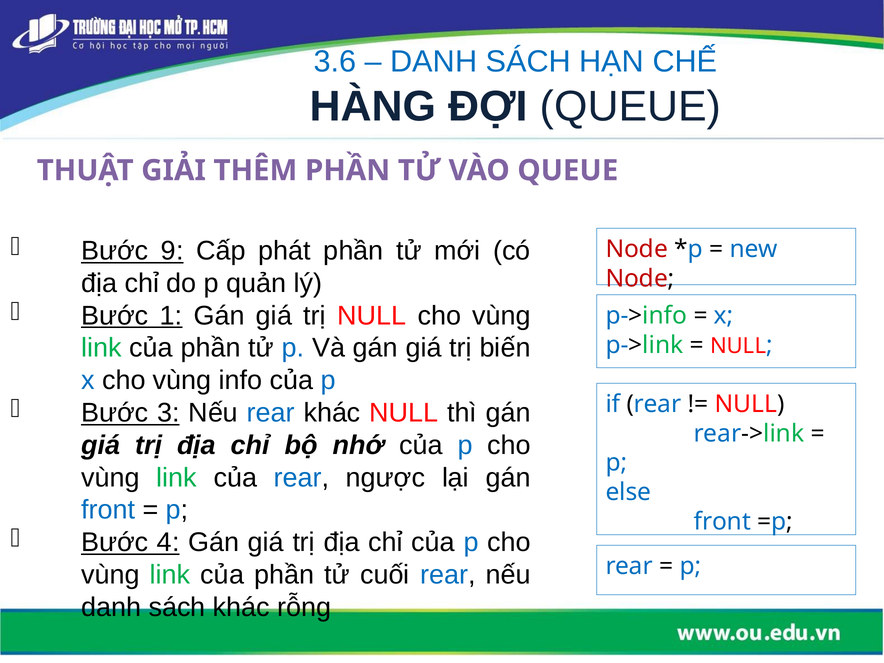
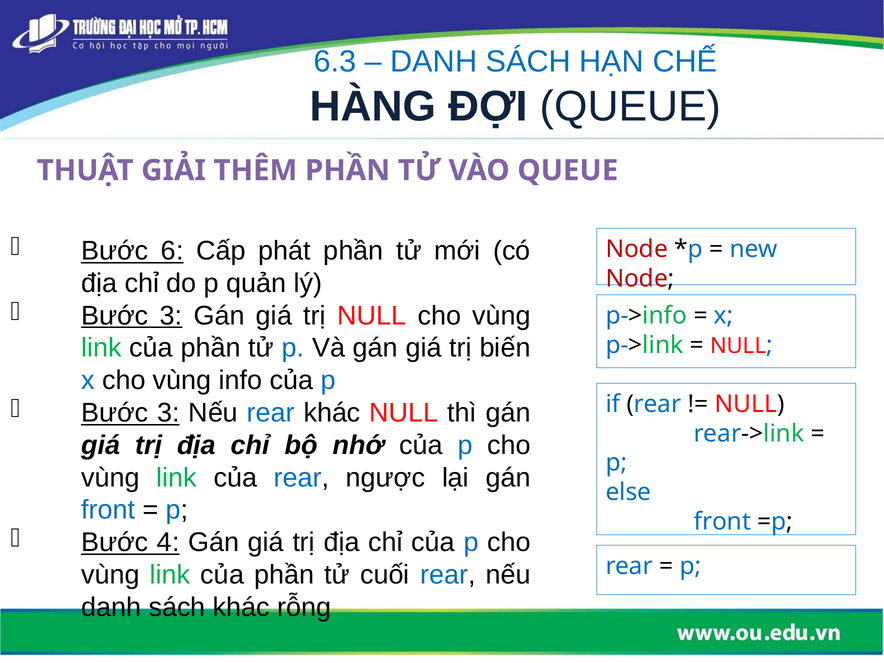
3.6: 3.6 -> 6.3
9: 9 -> 6
1 at (171, 316): 1 -> 3
